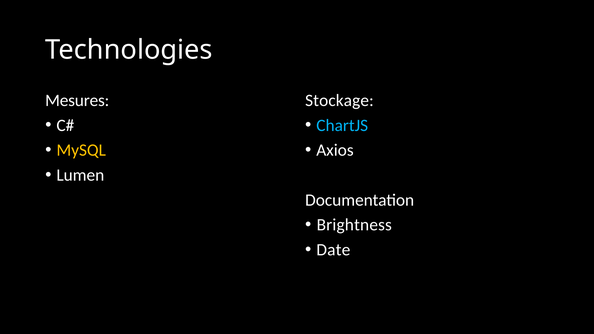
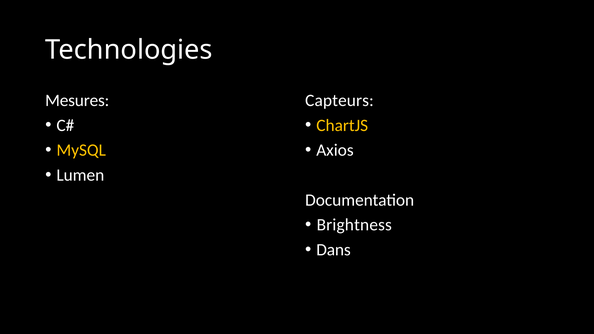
Stockage: Stockage -> Capteurs
ChartJS colour: light blue -> yellow
Date: Date -> Dans
